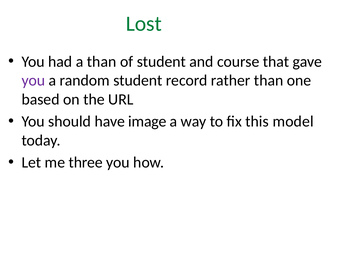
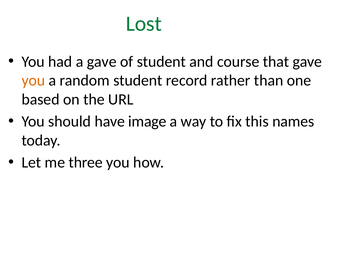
a than: than -> gave
you at (33, 80) colour: purple -> orange
model: model -> names
